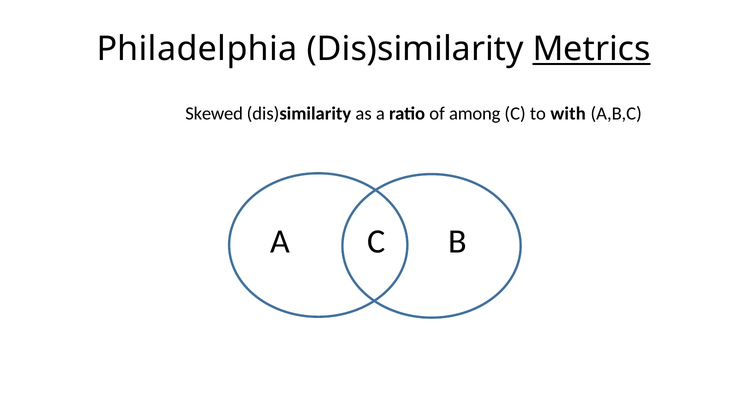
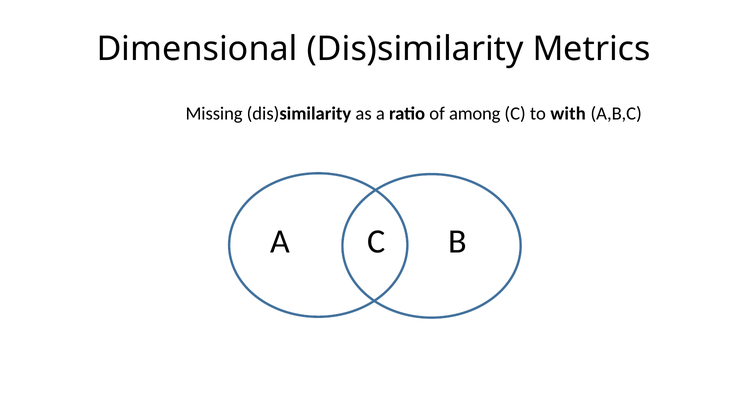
Philadelphia: Philadelphia -> Dimensional
Metrics underline: present -> none
Skewed: Skewed -> Missing
